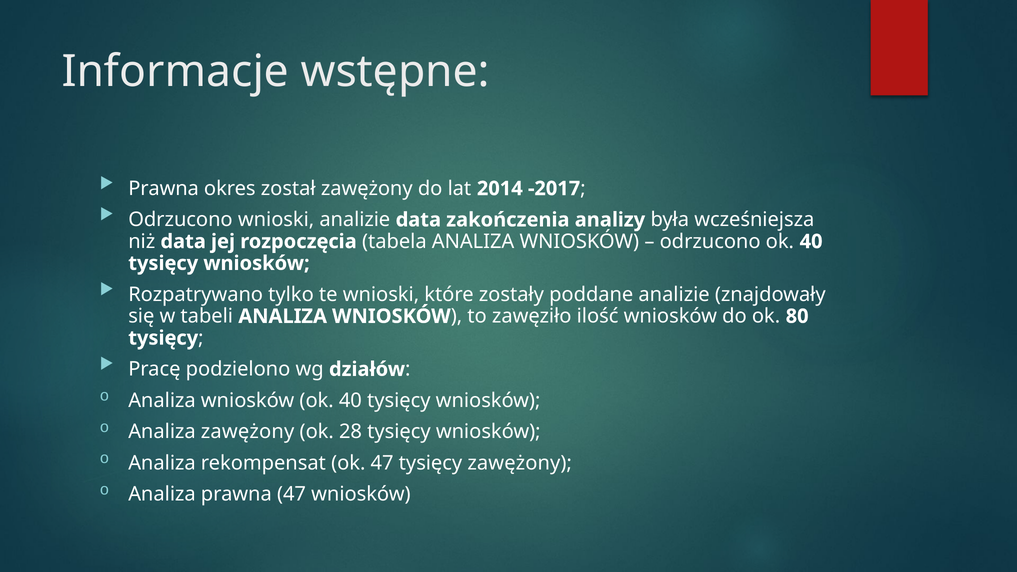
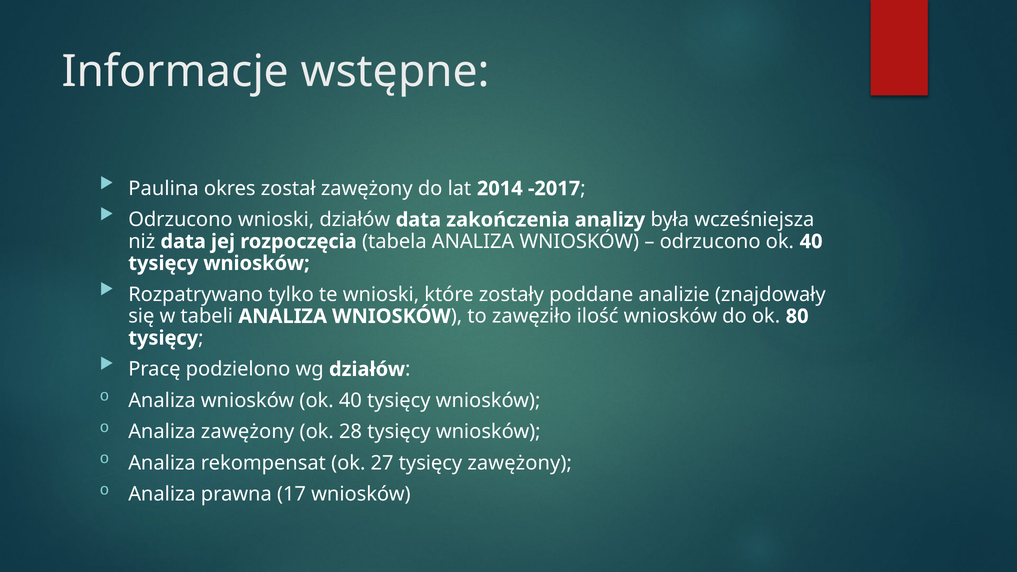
Prawna at (164, 189): Prawna -> Paulina
wnioski analizie: analizie -> działów
ok 47: 47 -> 27
prawna 47: 47 -> 17
